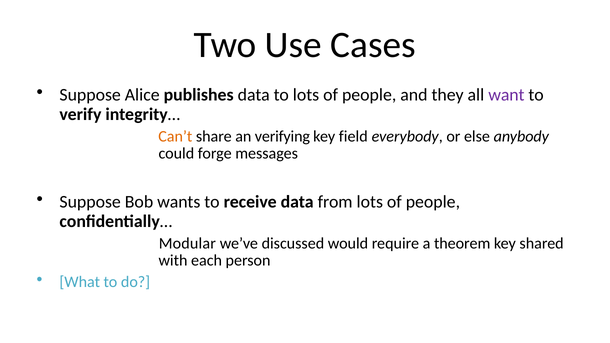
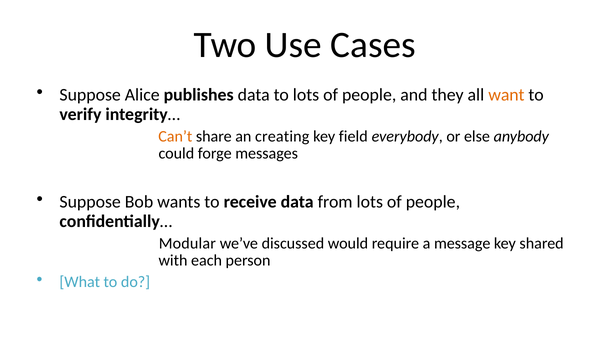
want colour: purple -> orange
verifying: verifying -> creating
theorem: theorem -> message
